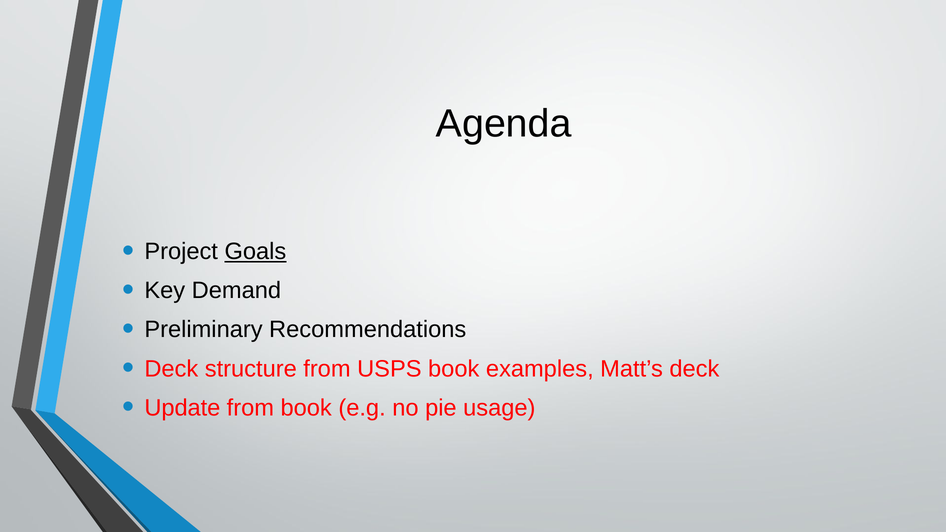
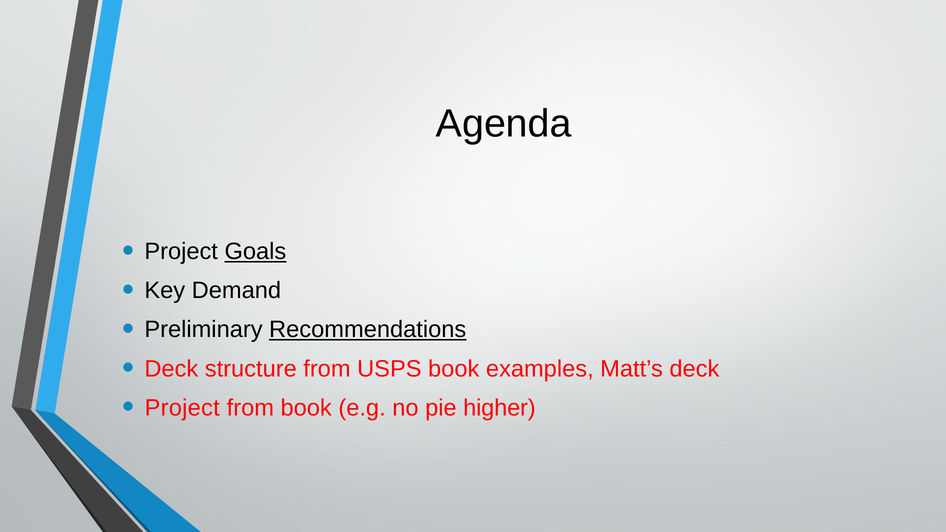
Recommendations underline: none -> present
Update at (182, 408): Update -> Project
usage: usage -> higher
